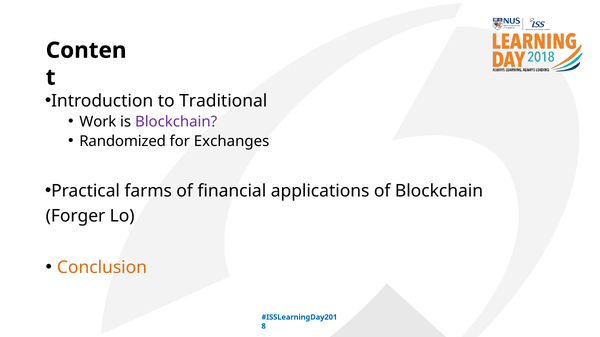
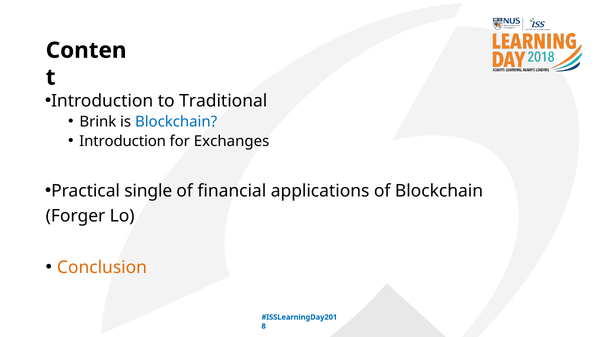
Work: Work -> Brink
Blockchain at (176, 122) colour: purple -> blue
Randomized at (123, 141): Randomized -> Introduction
farms: farms -> single
